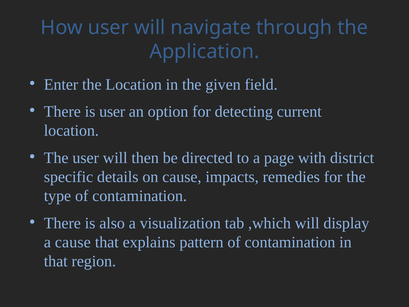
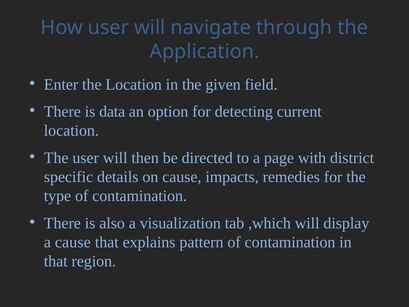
is user: user -> data
